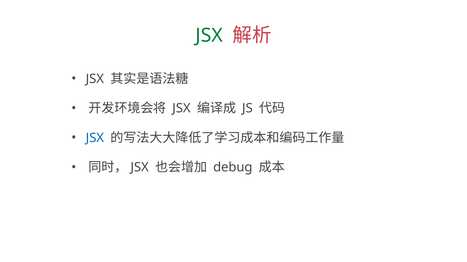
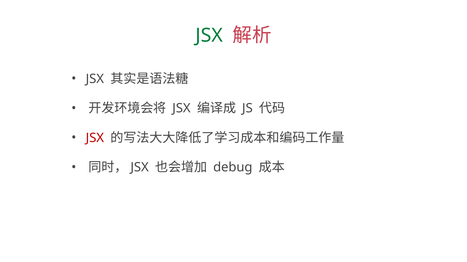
JSX at (95, 138) colour: blue -> red
